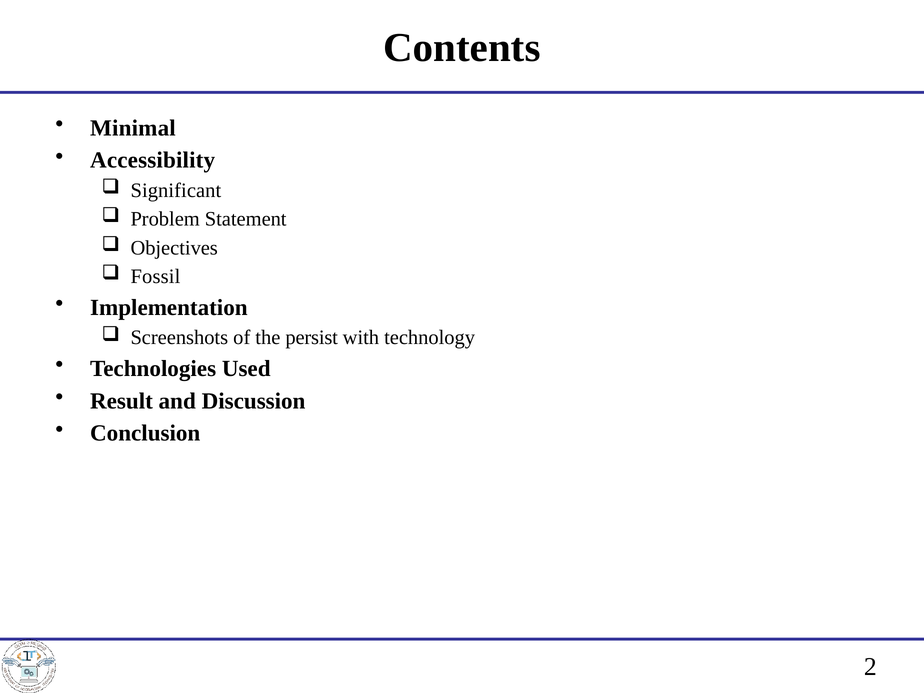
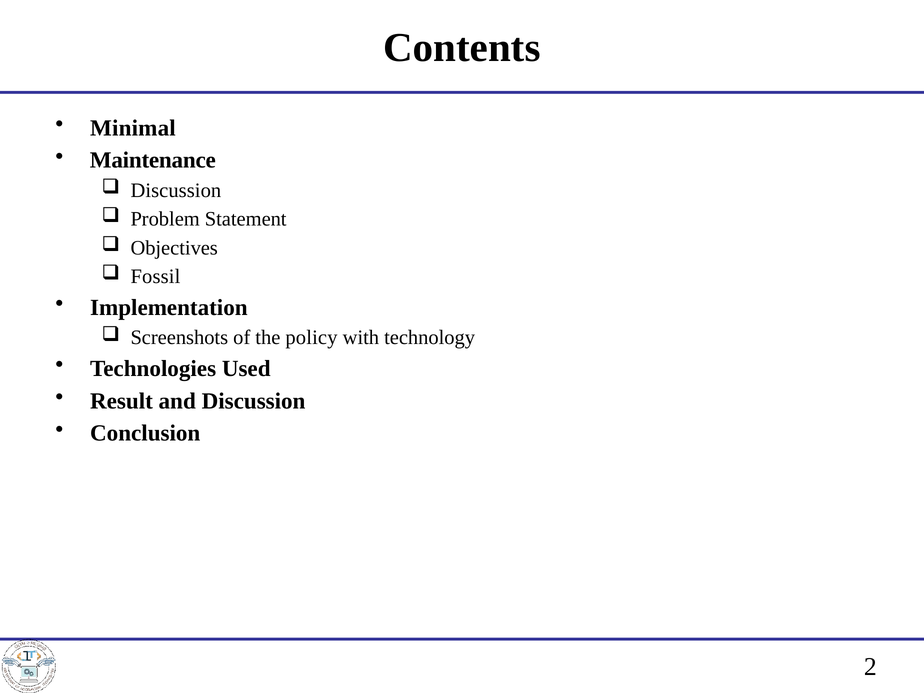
Accessibility: Accessibility -> Maintenance
Significant at (176, 190): Significant -> Discussion
persist: persist -> policy
